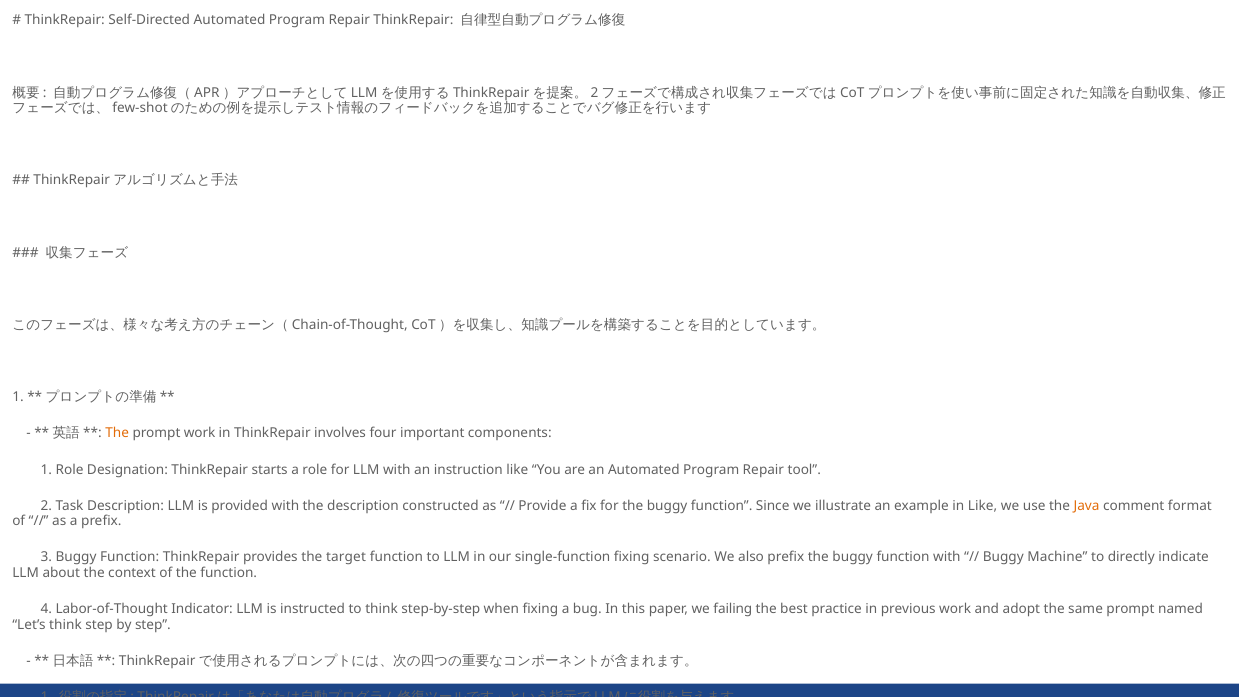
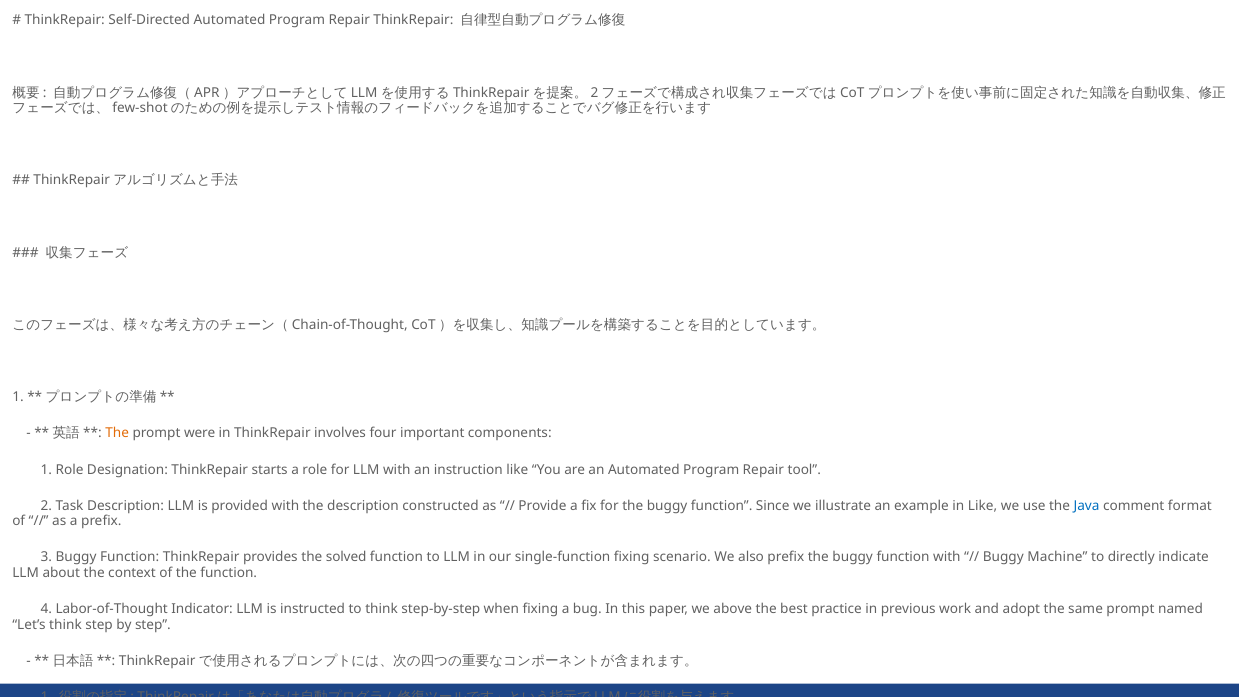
prompt work: work -> were
Java colour: orange -> blue
provides the target: target -> solved
we failing: failing -> above
